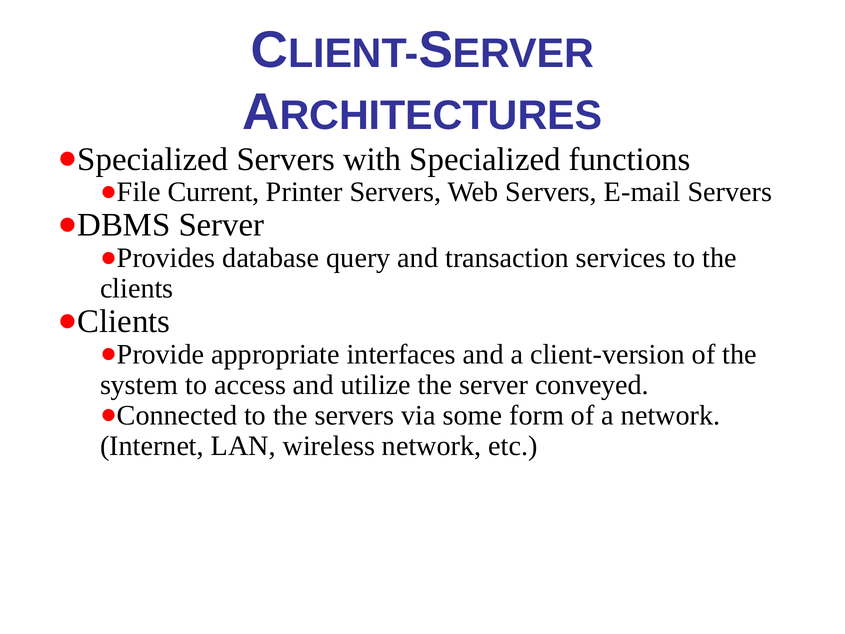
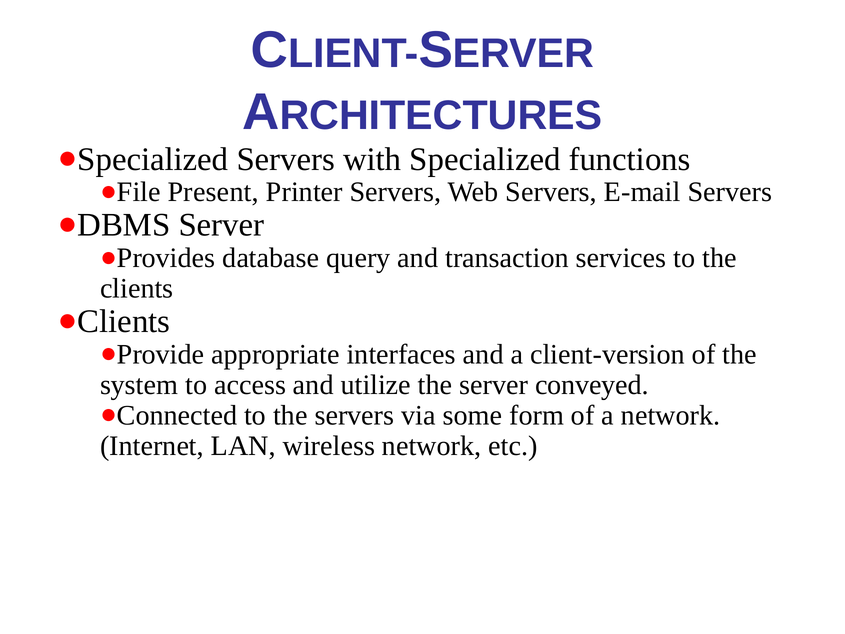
Current: Current -> Present
